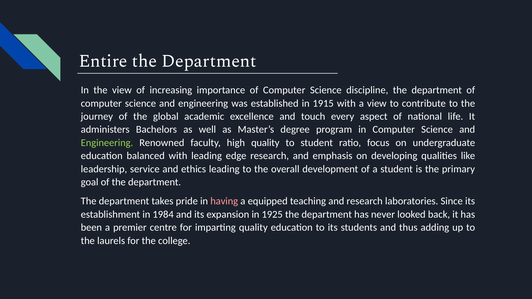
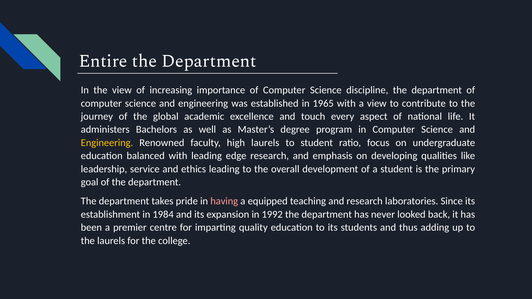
1915: 1915 -> 1965
Engineering at (107, 143) colour: light green -> yellow
high quality: quality -> laurels
1925: 1925 -> 1992
